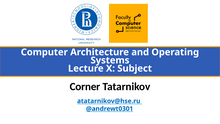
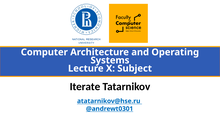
Corner: Corner -> Iterate
